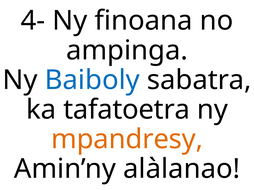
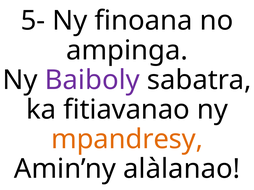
4-: 4- -> 5-
Baiboly colour: blue -> purple
tafatoetra: tafatoetra -> fitiavanao
